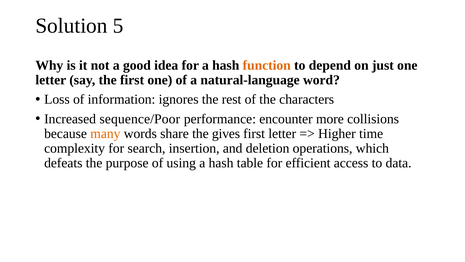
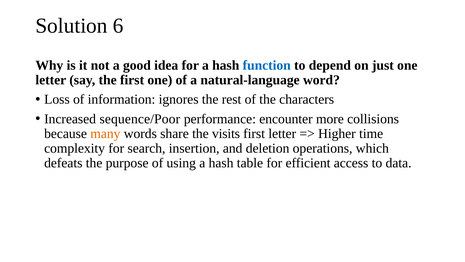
5: 5 -> 6
function colour: orange -> blue
gives: gives -> visits
